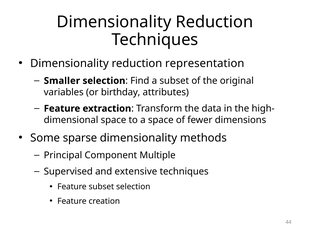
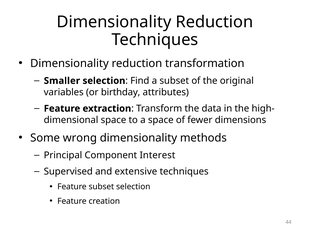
representation: representation -> transformation
sparse: sparse -> wrong
Multiple: Multiple -> Interest
